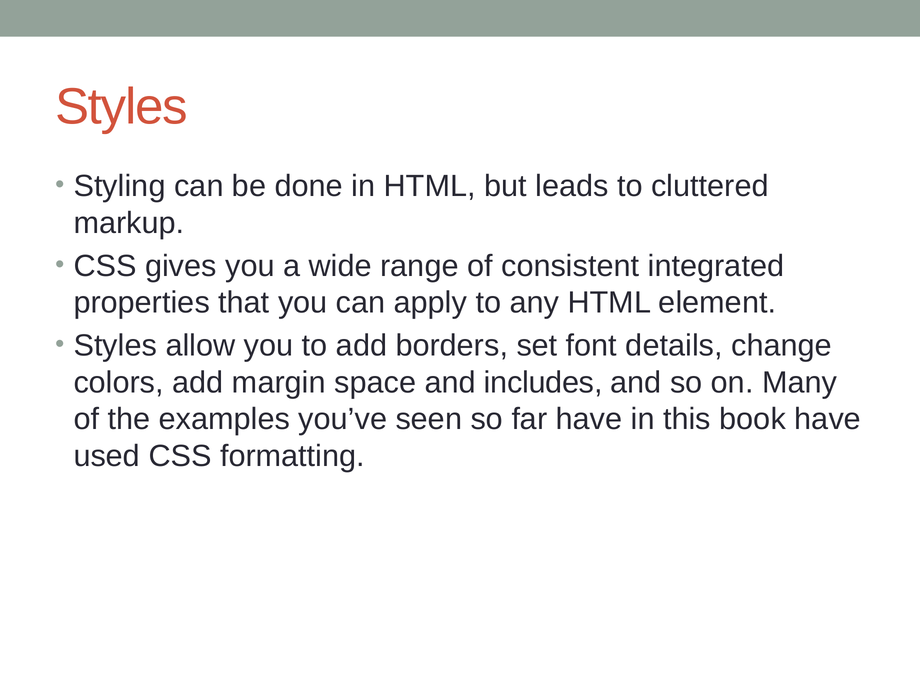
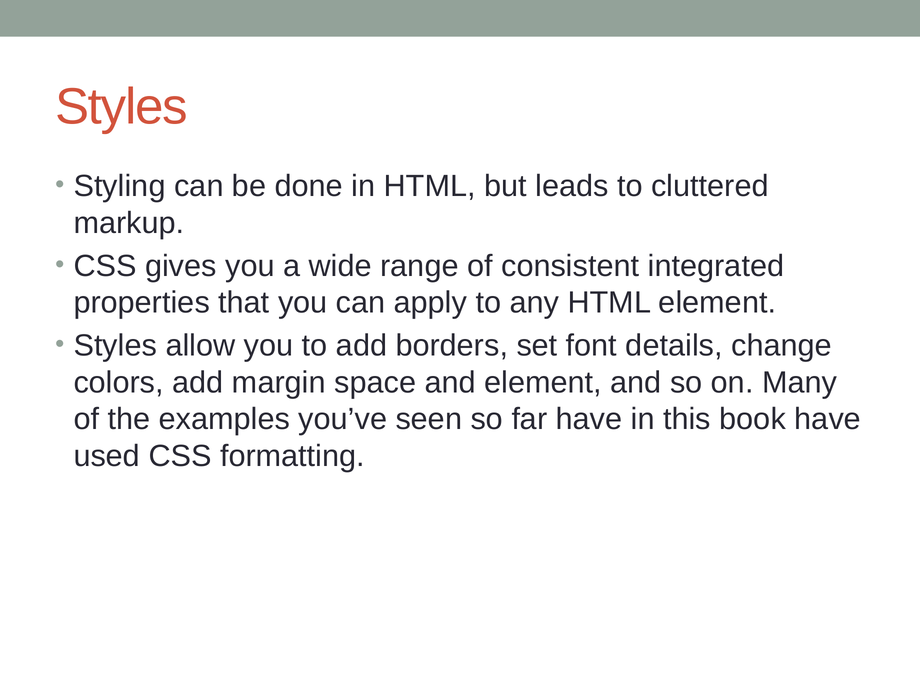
and includes: includes -> element
